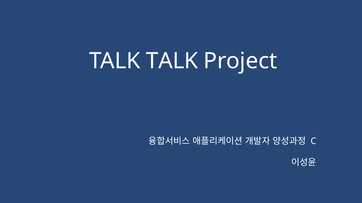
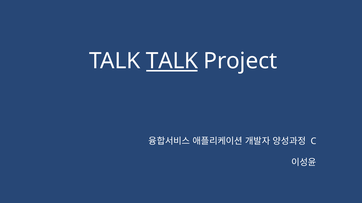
TALK at (172, 61) underline: none -> present
